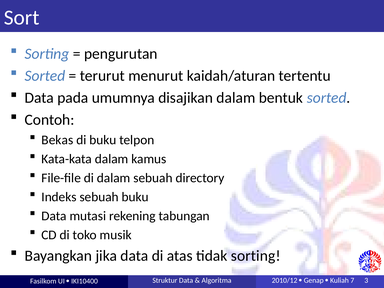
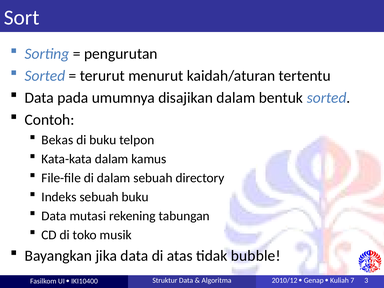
tidak sorting: sorting -> bubble
